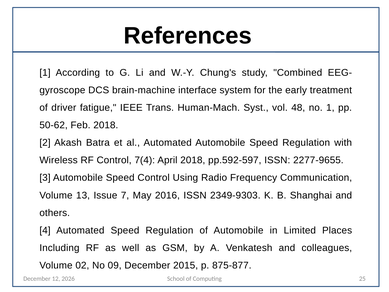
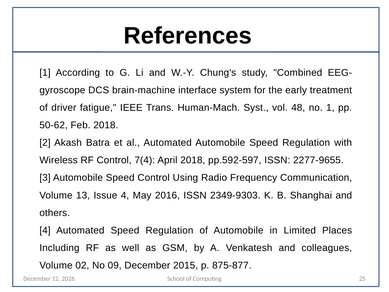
Issue 7: 7 -> 4
